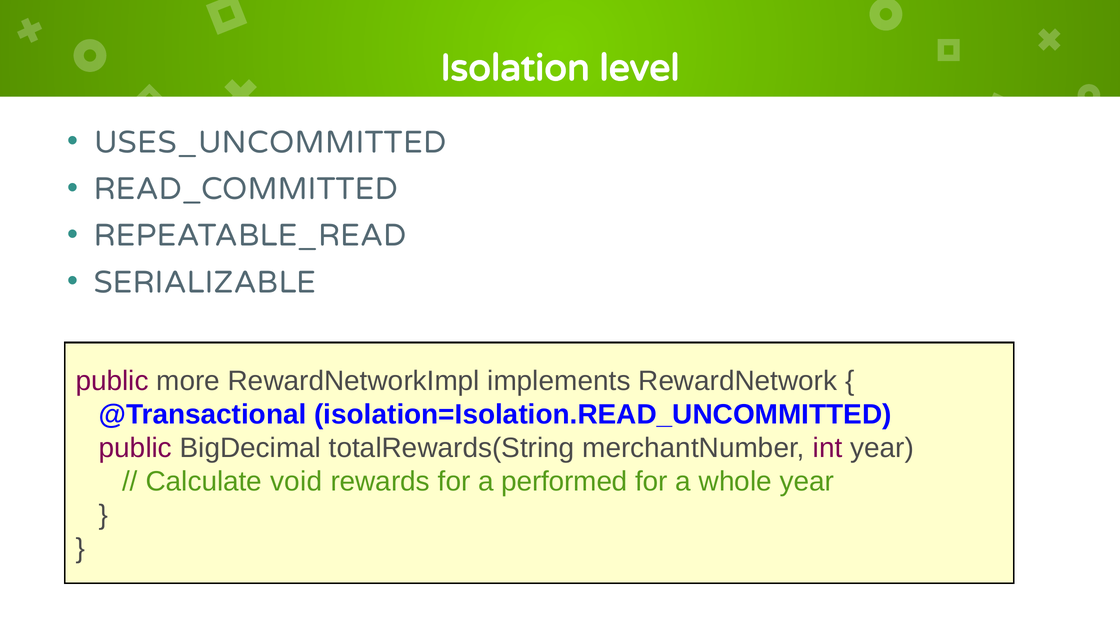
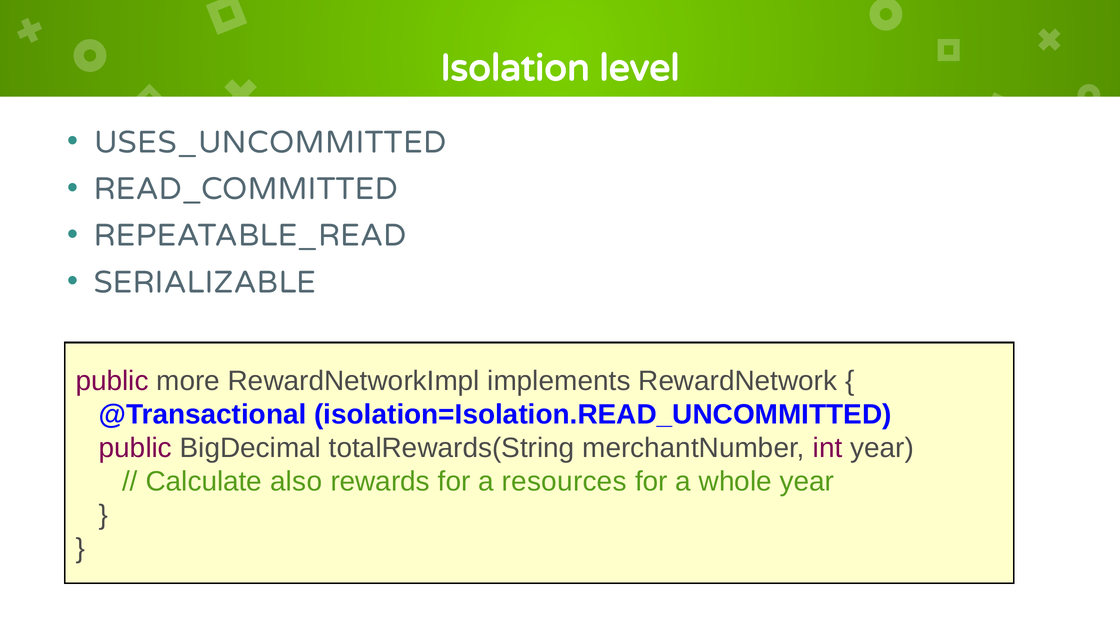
void: void -> also
performed: performed -> resources
